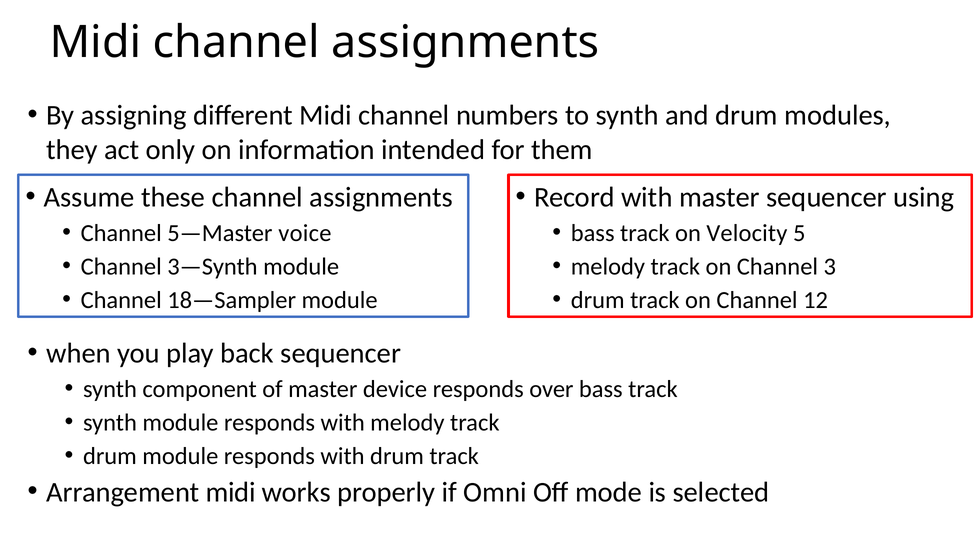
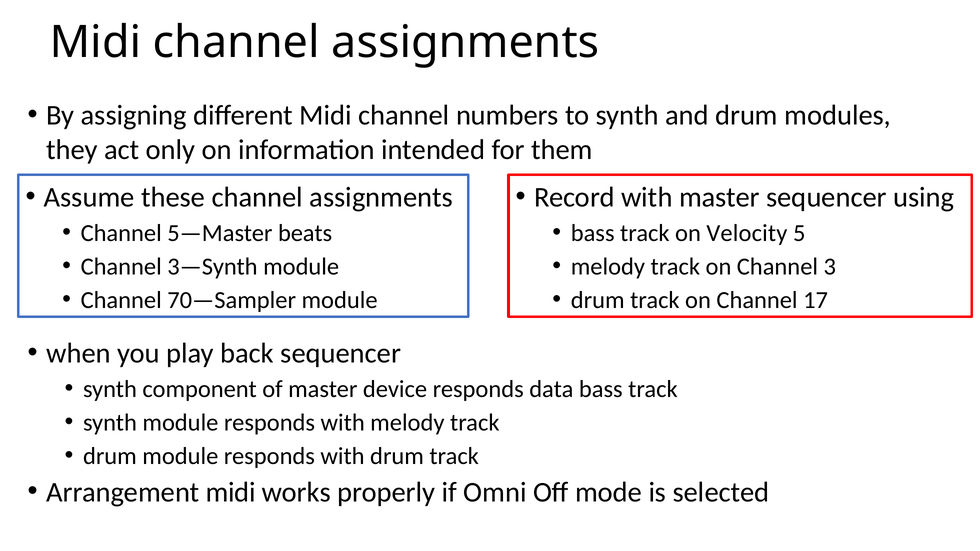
voice: voice -> beats
18—Sampler: 18—Sampler -> 70—Sampler
12: 12 -> 17
over: over -> data
